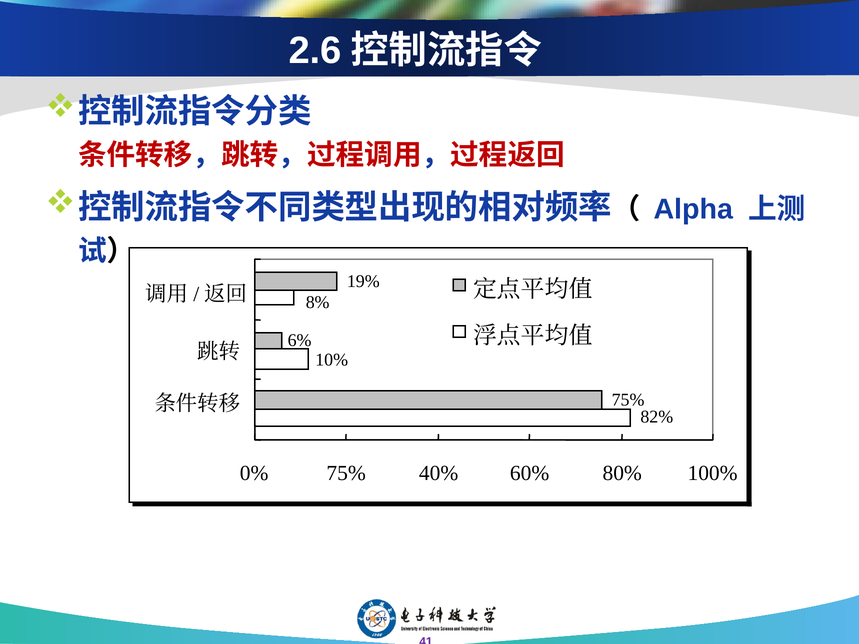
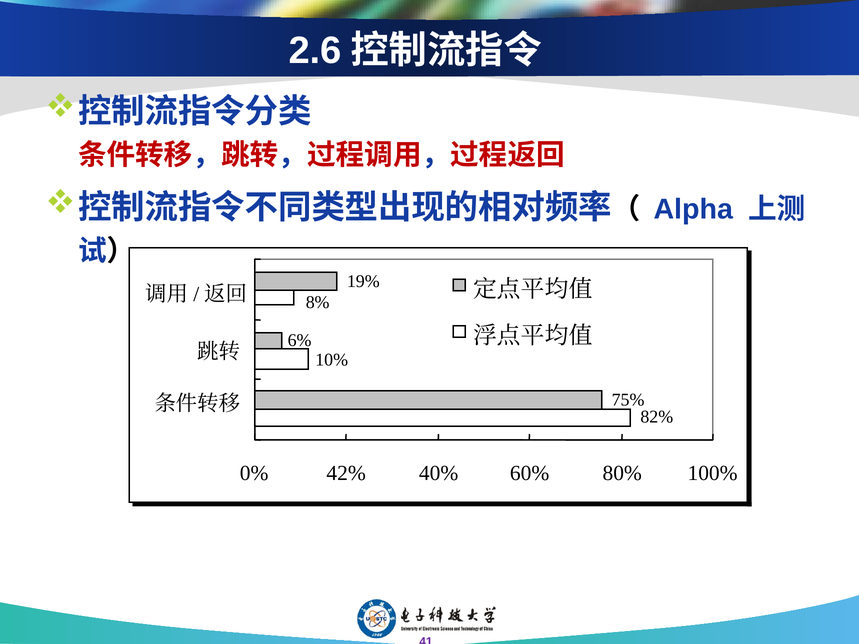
0% 75%: 75% -> 42%
